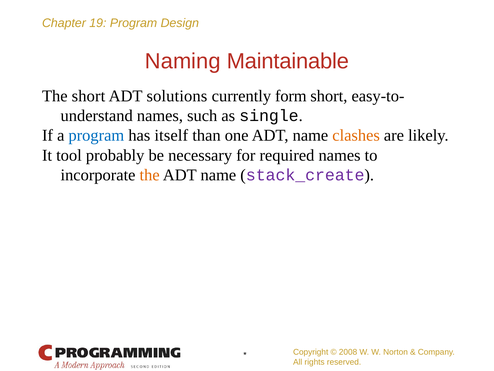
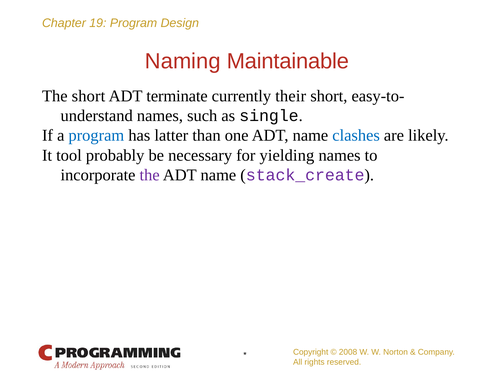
solutions: solutions -> terminate
form: form -> their
itself: itself -> latter
clashes colour: orange -> blue
required: required -> yielding
the at (150, 175) colour: orange -> purple
